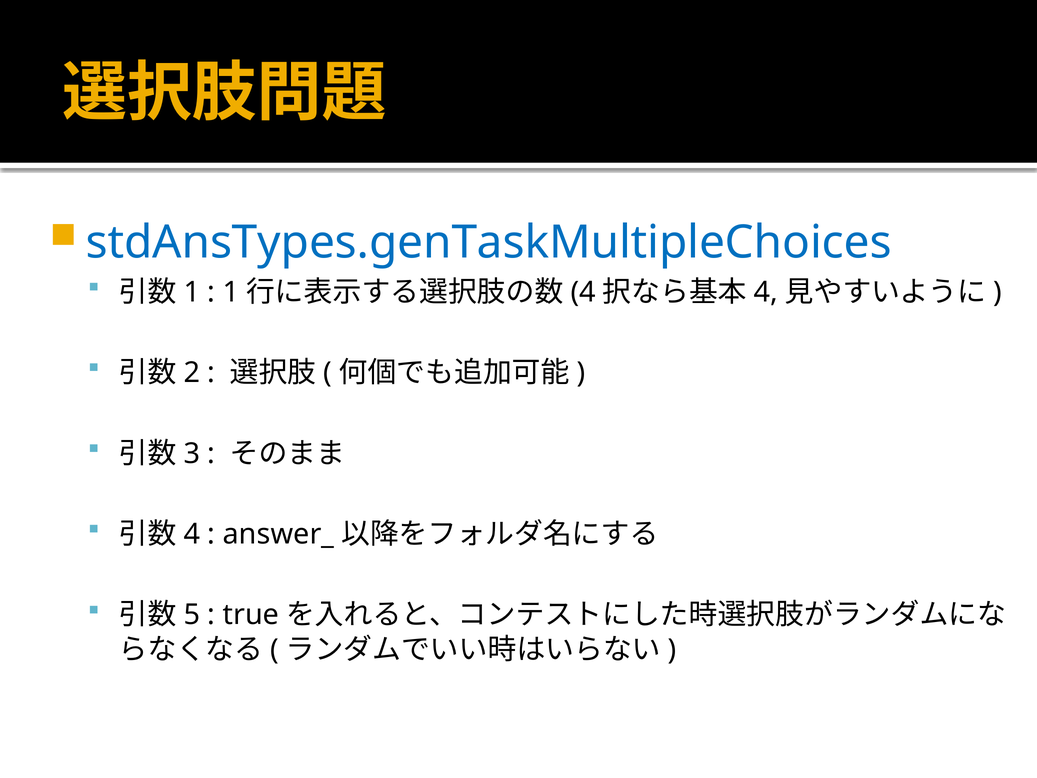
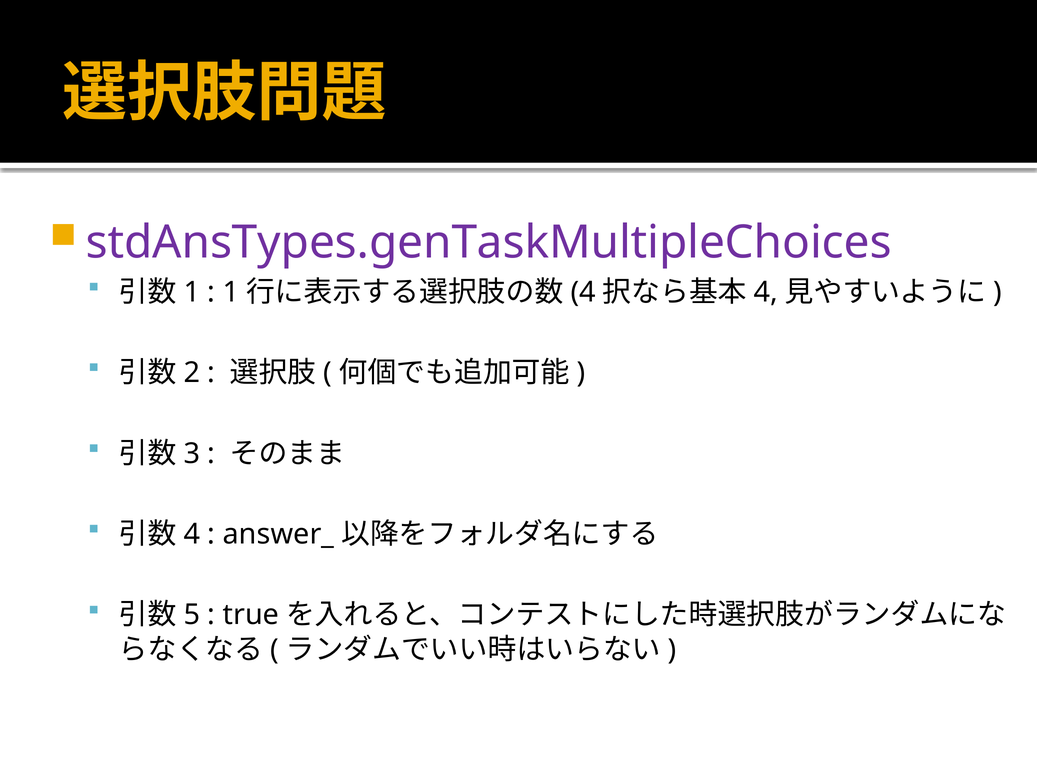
stdAnsTypes.genTaskMultipleChoices colour: blue -> purple
